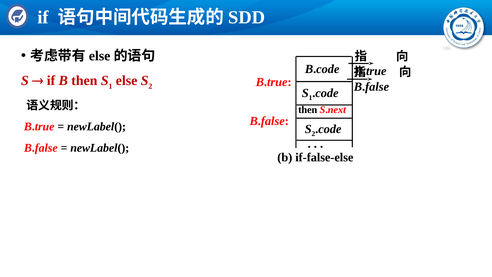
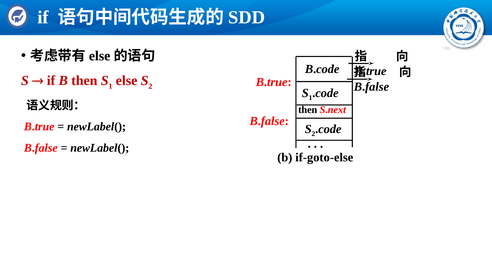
if-false-else: if-false-else -> if-goto-else
